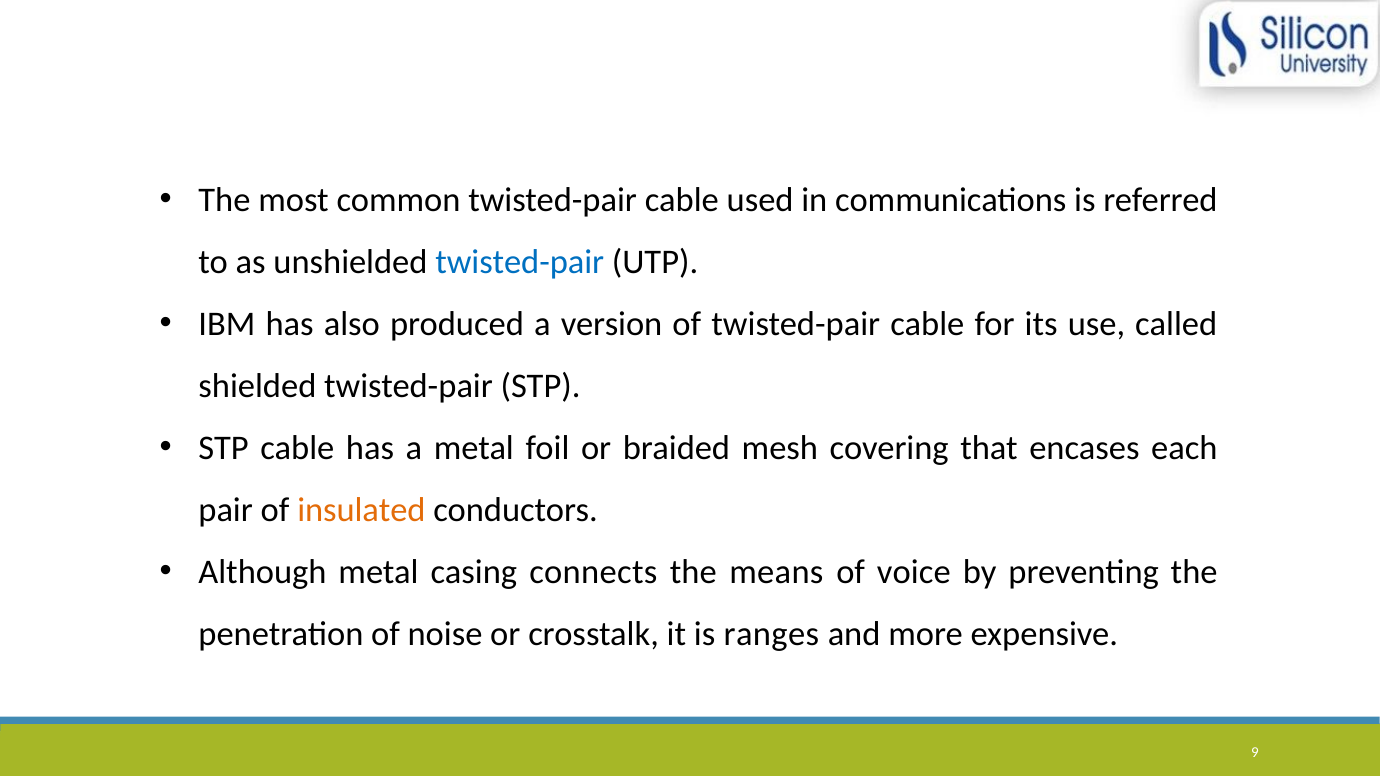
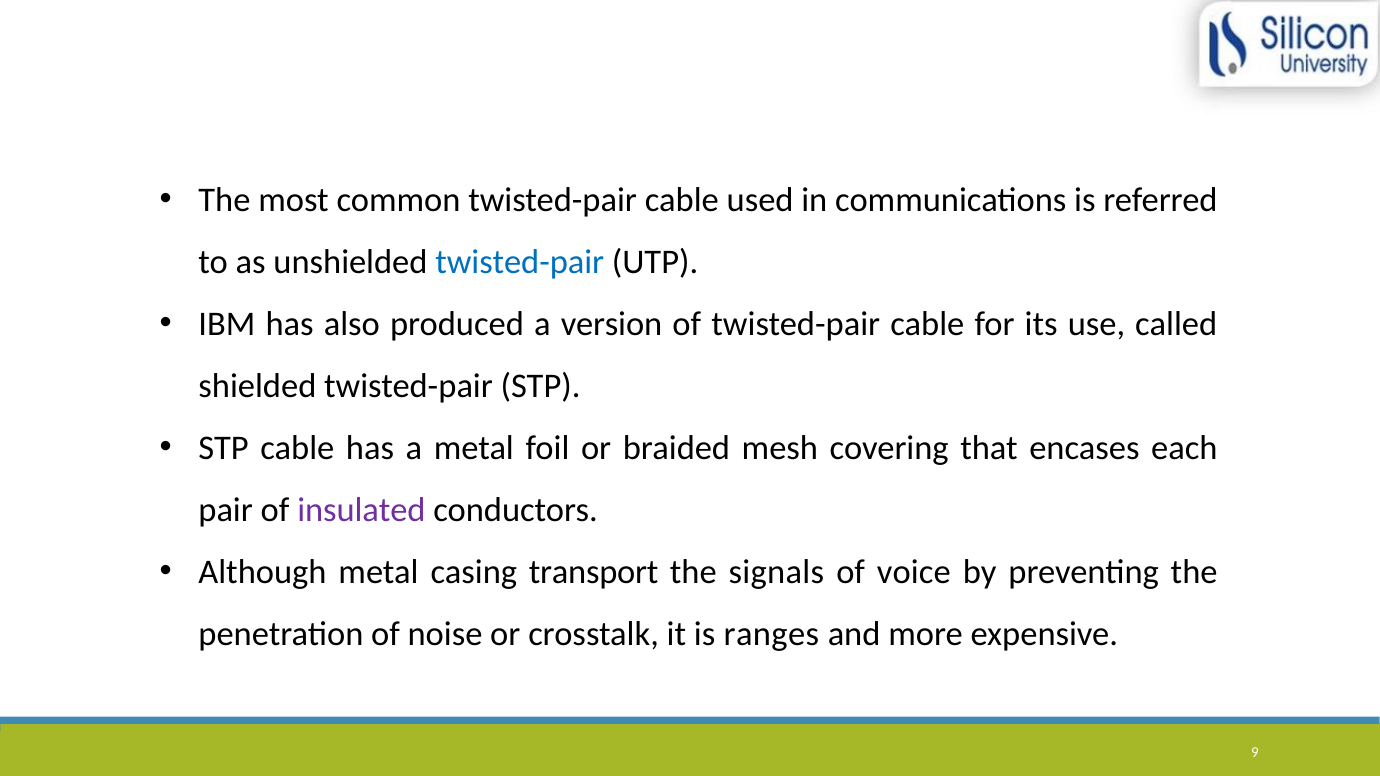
insulated colour: orange -> purple
connects: connects -> transport
means: means -> signals
